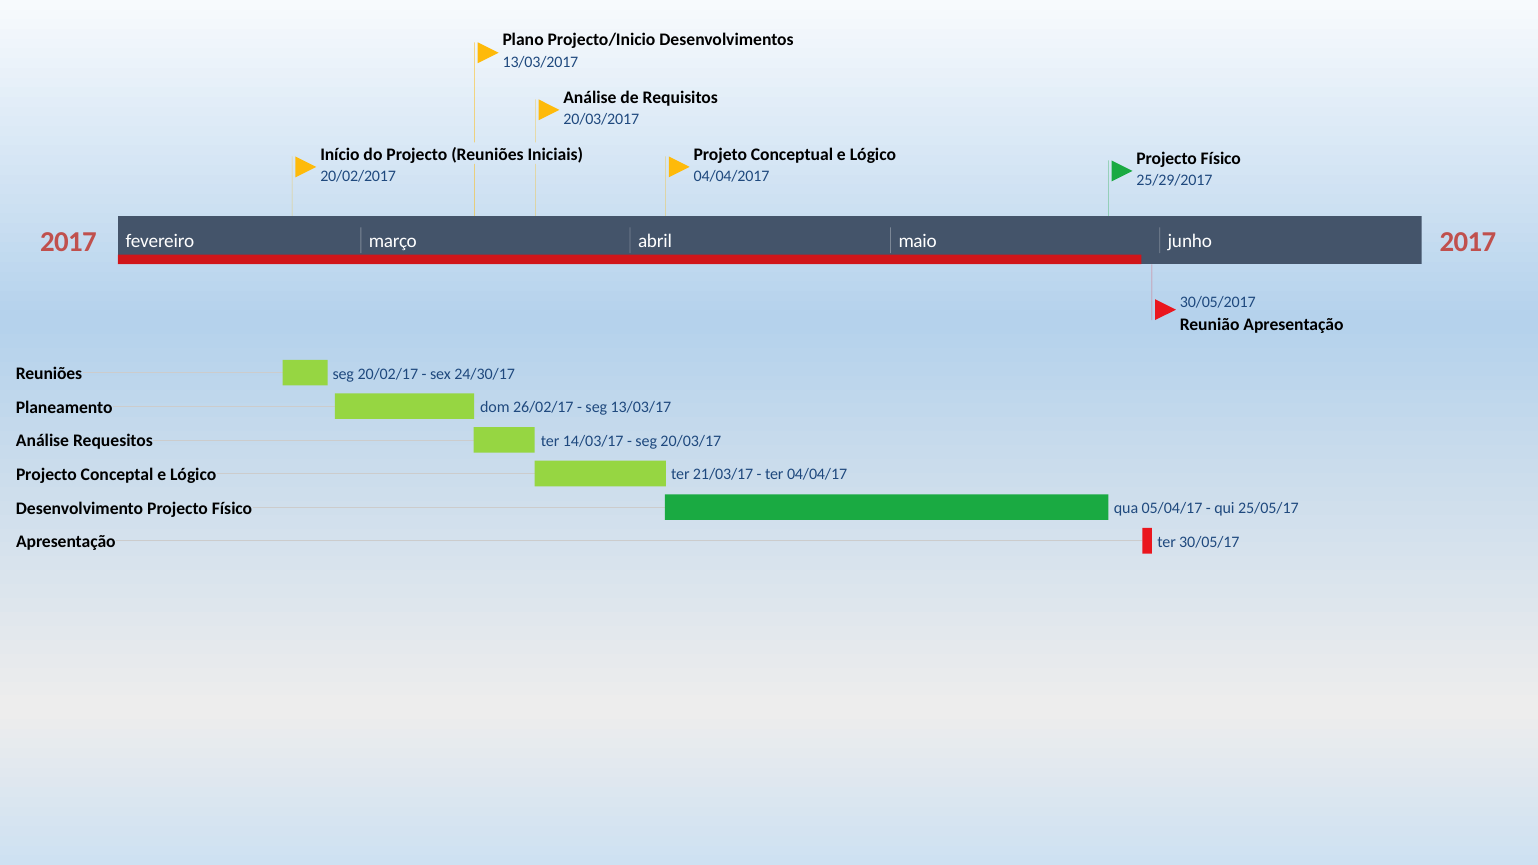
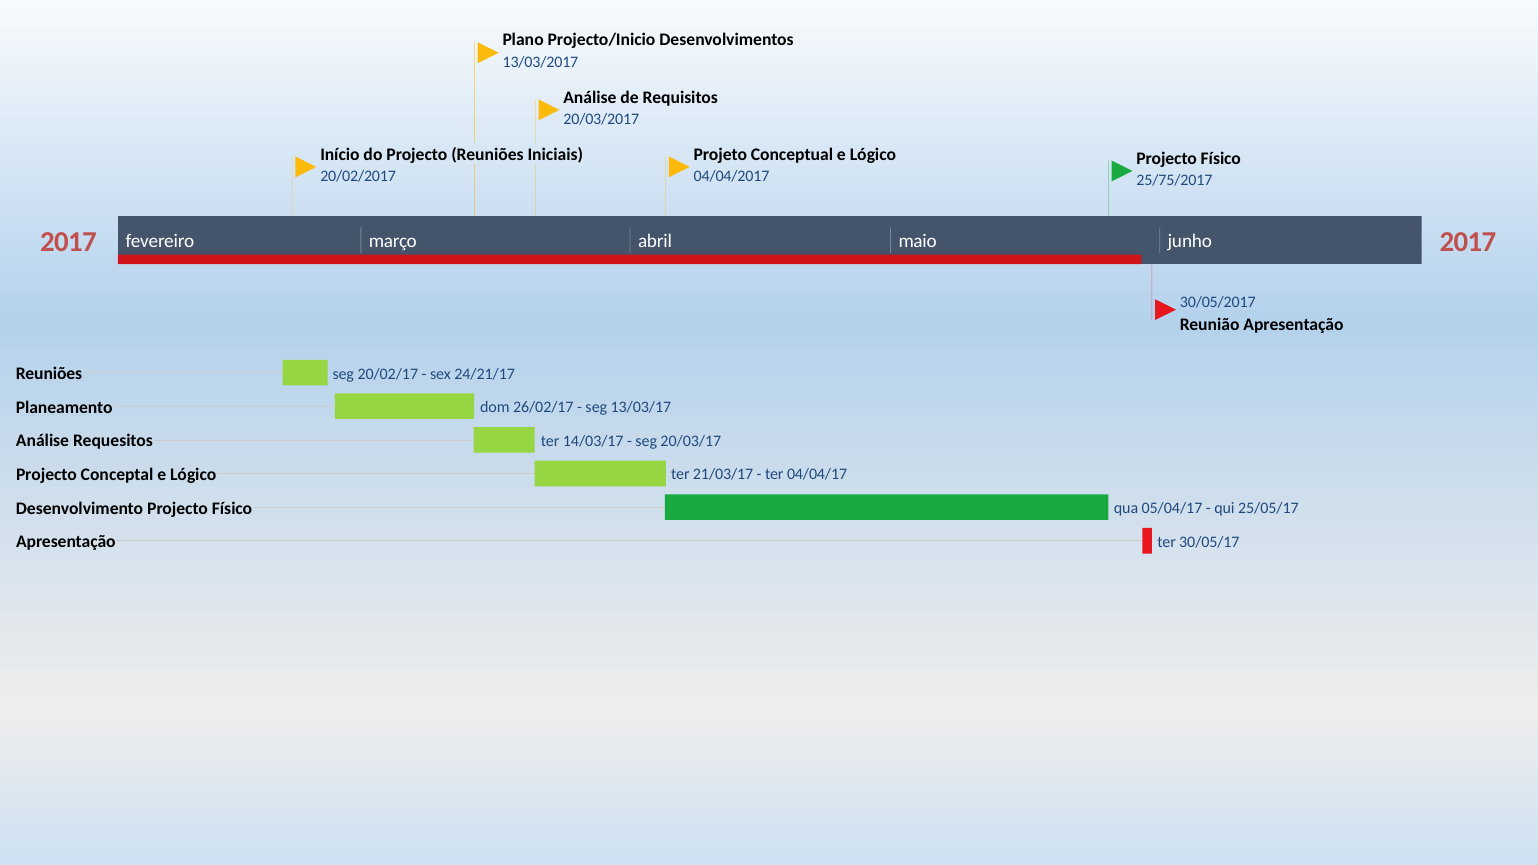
25/29/2017: 25/29/2017 -> 25/75/2017
24/30/17: 24/30/17 -> 24/21/17
